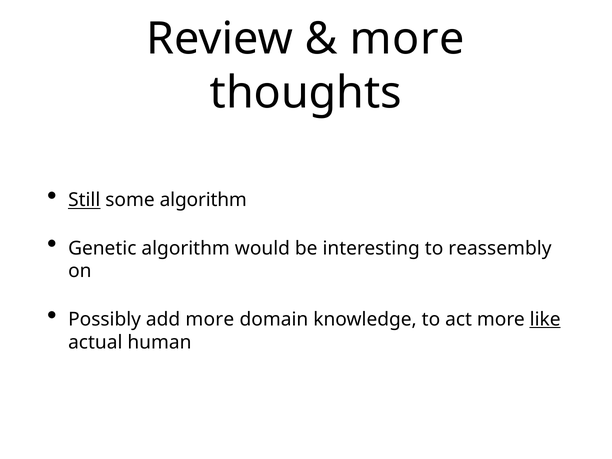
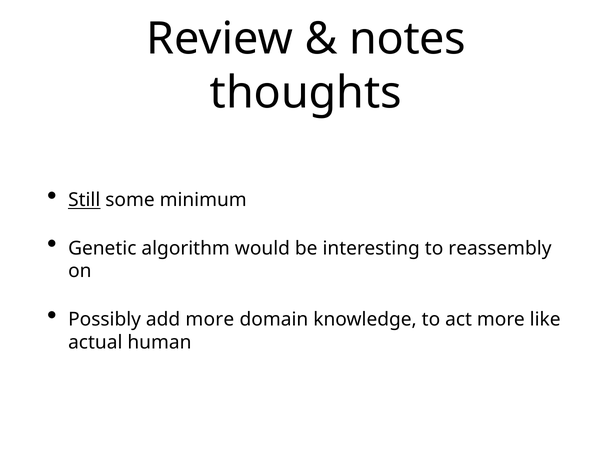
more at (407, 39): more -> notes
some algorithm: algorithm -> minimum
like underline: present -> none
